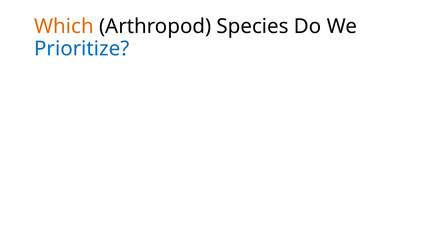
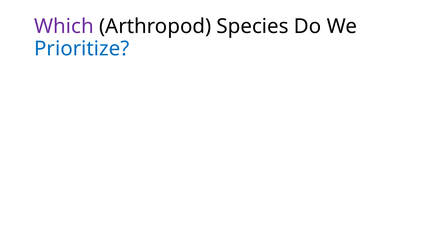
Which colour: orange -> purple
